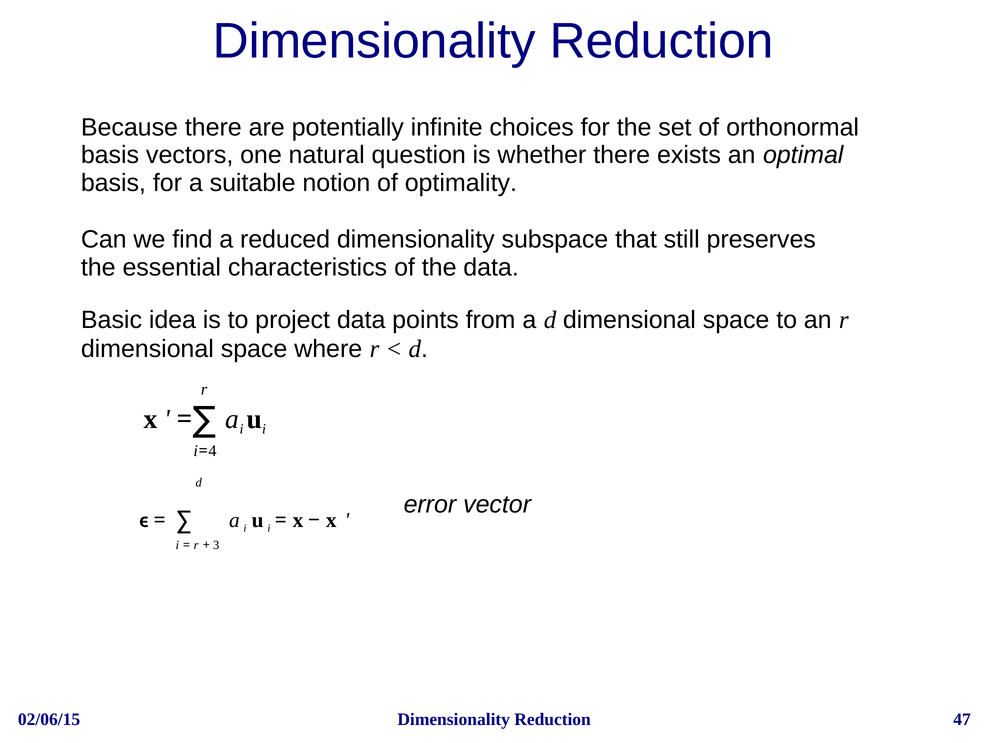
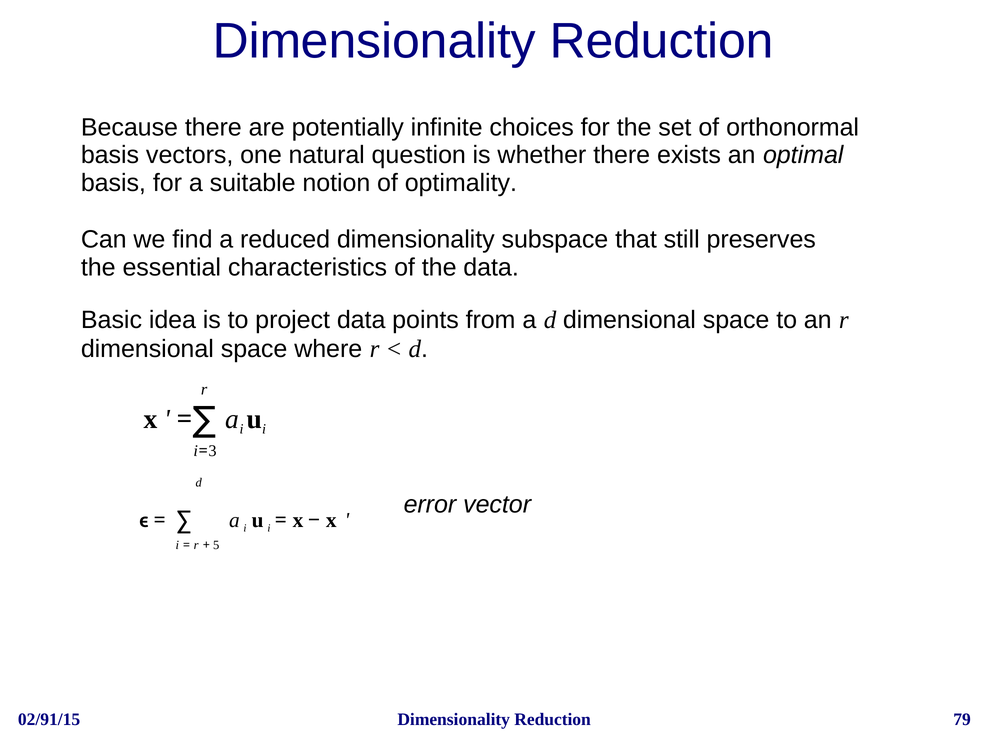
4: 4 -> 3
3: 3 -> 5
02/06/15: 02/06/15 -> 02/91/15
47: 47 -> 79
